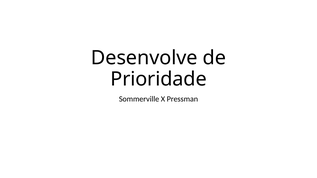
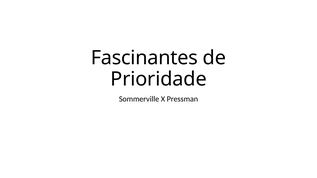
Desenvolve: Desenvolve -> Fascinantes
